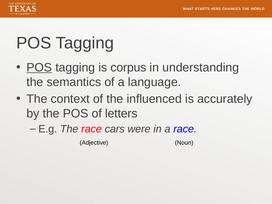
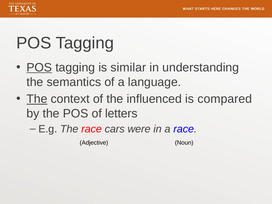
corpus: corpus -> similar
The at (37, 99) underline: none -> present
accurately: accurately -> compared
